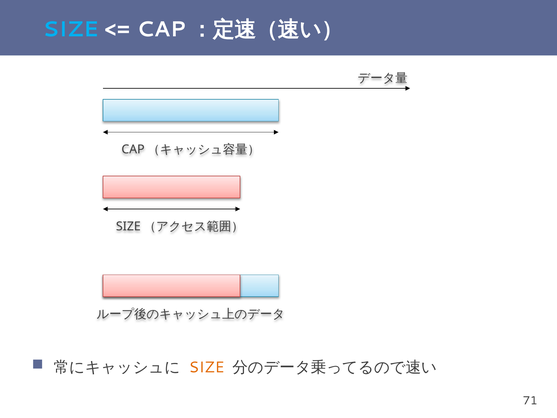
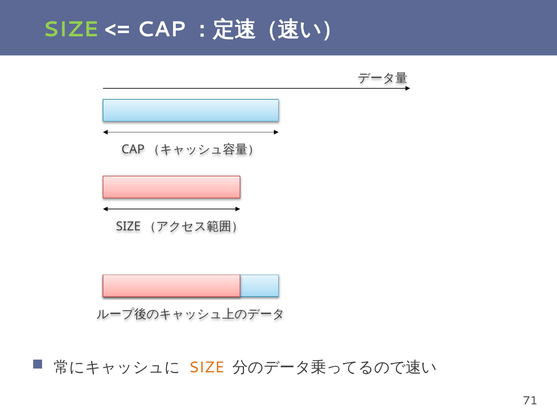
SIZE at (71, 29) colour: light blue -> light green
